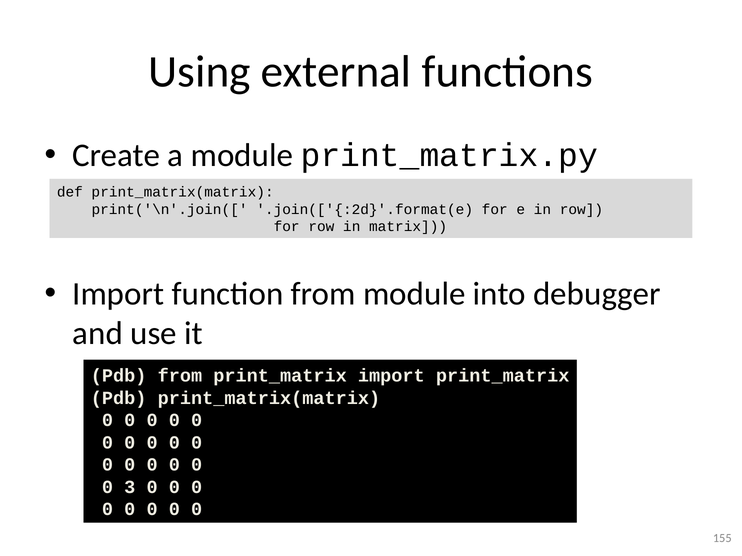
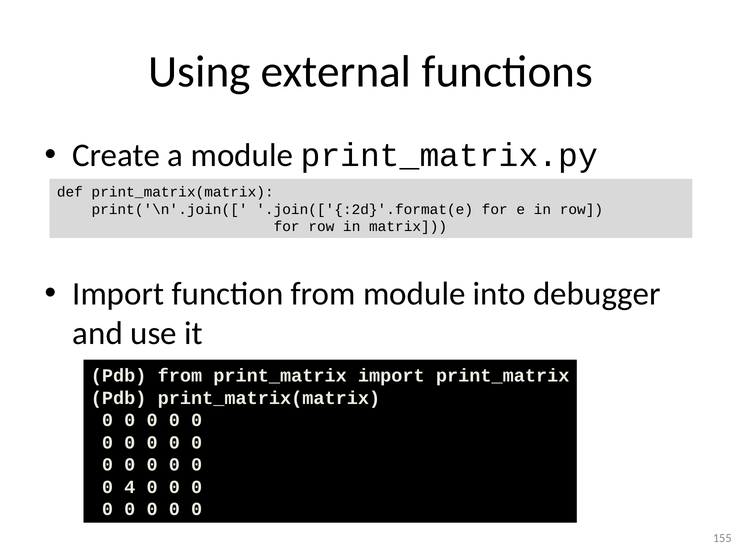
3: 3 -> 4
